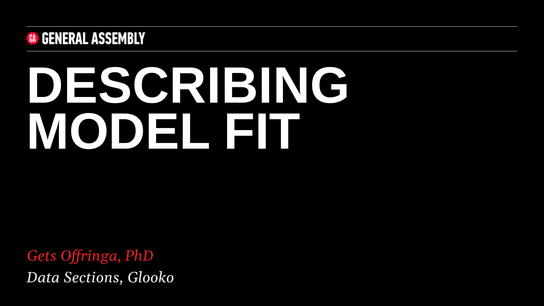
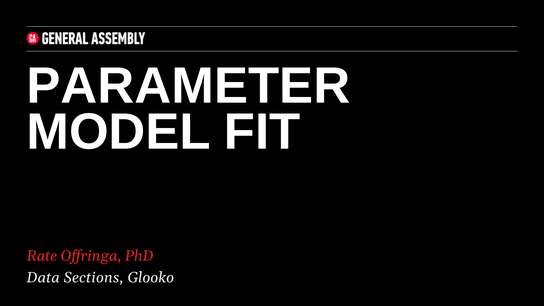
DESCRIBING: DESCRIBING -> PARAMETER
Gets: Gets -> Rate
